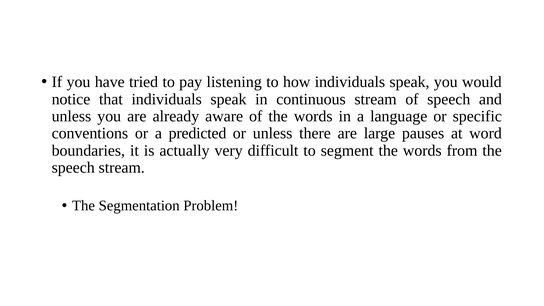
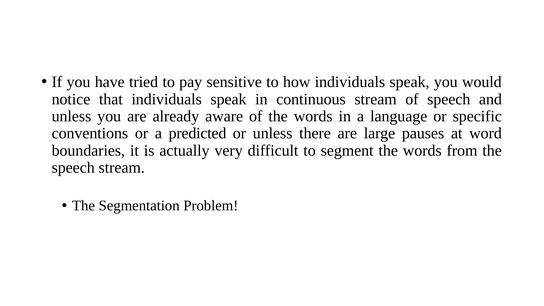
listening: listening -> sensitive
